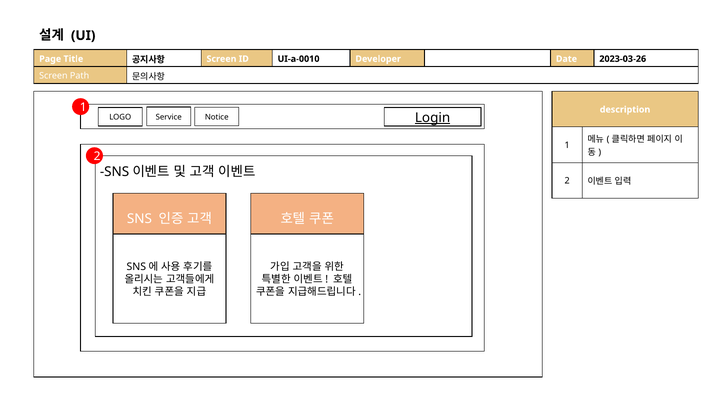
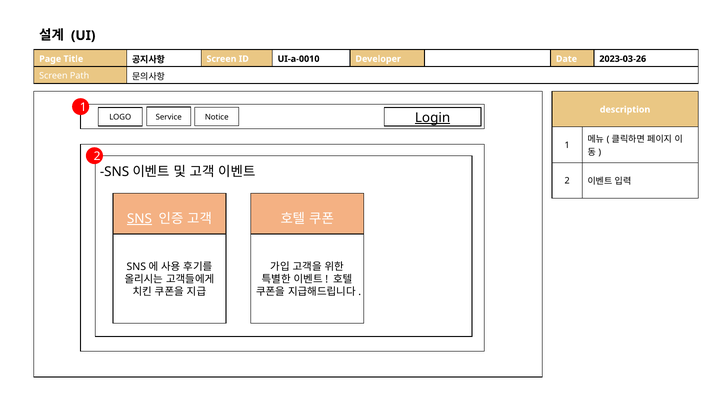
SNS underline: none -> present
